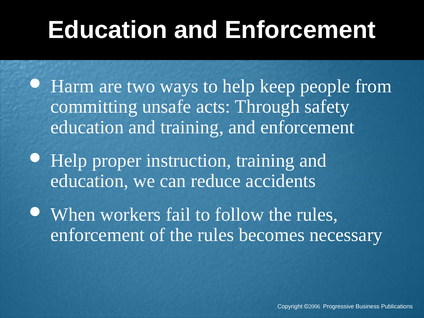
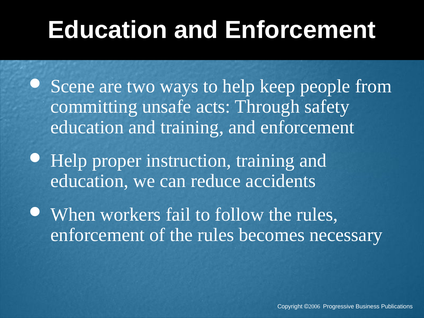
Harm: Harm -> Scene
